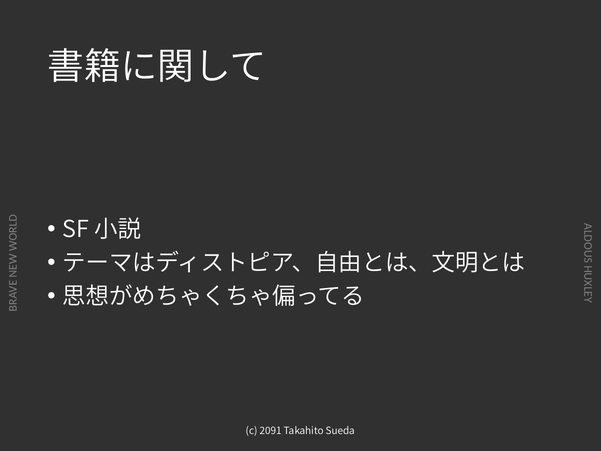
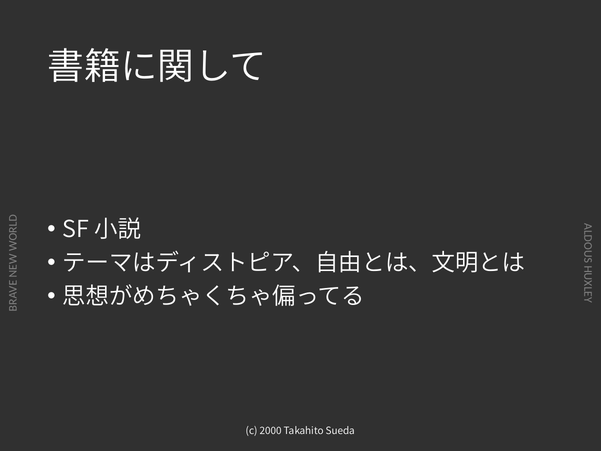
2091: 2091 -> 2000
